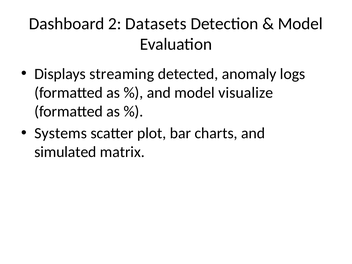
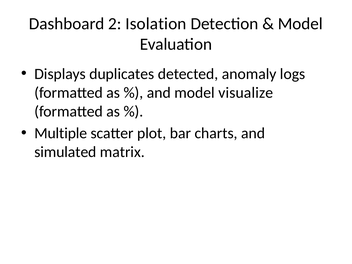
Datasets: Datasets -> Isolation
streaming: streaming -> duplicates
Systems: Systems -> Multiple
